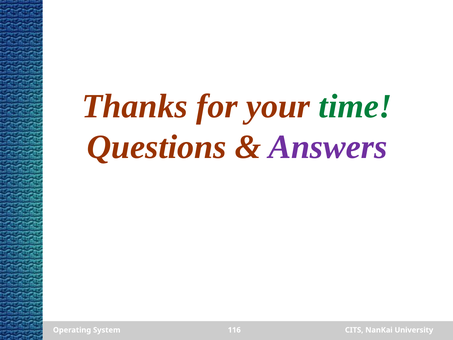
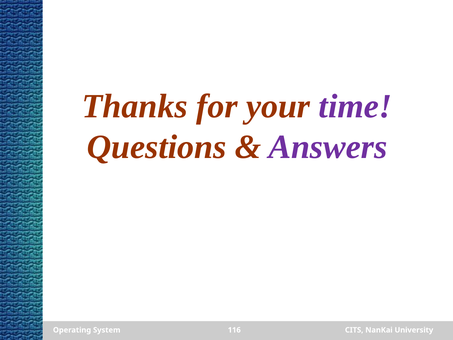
time colour: green -> purple
